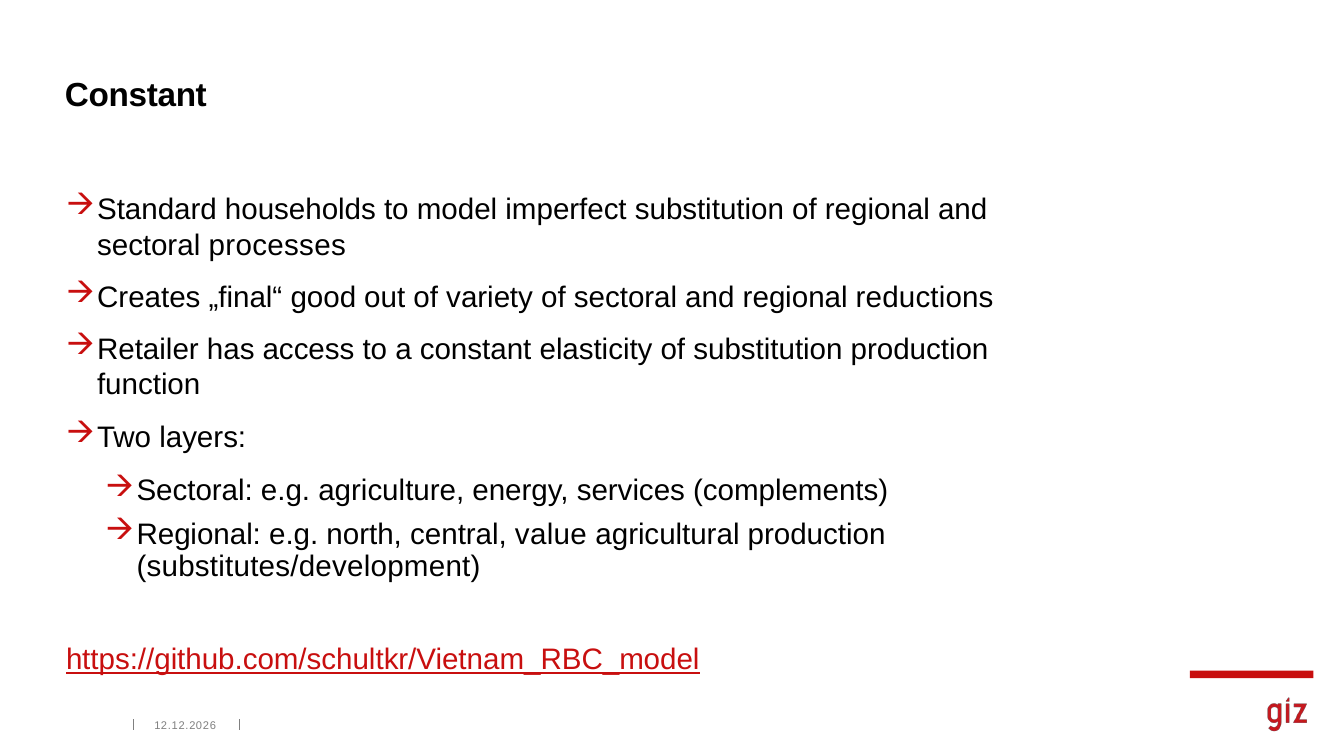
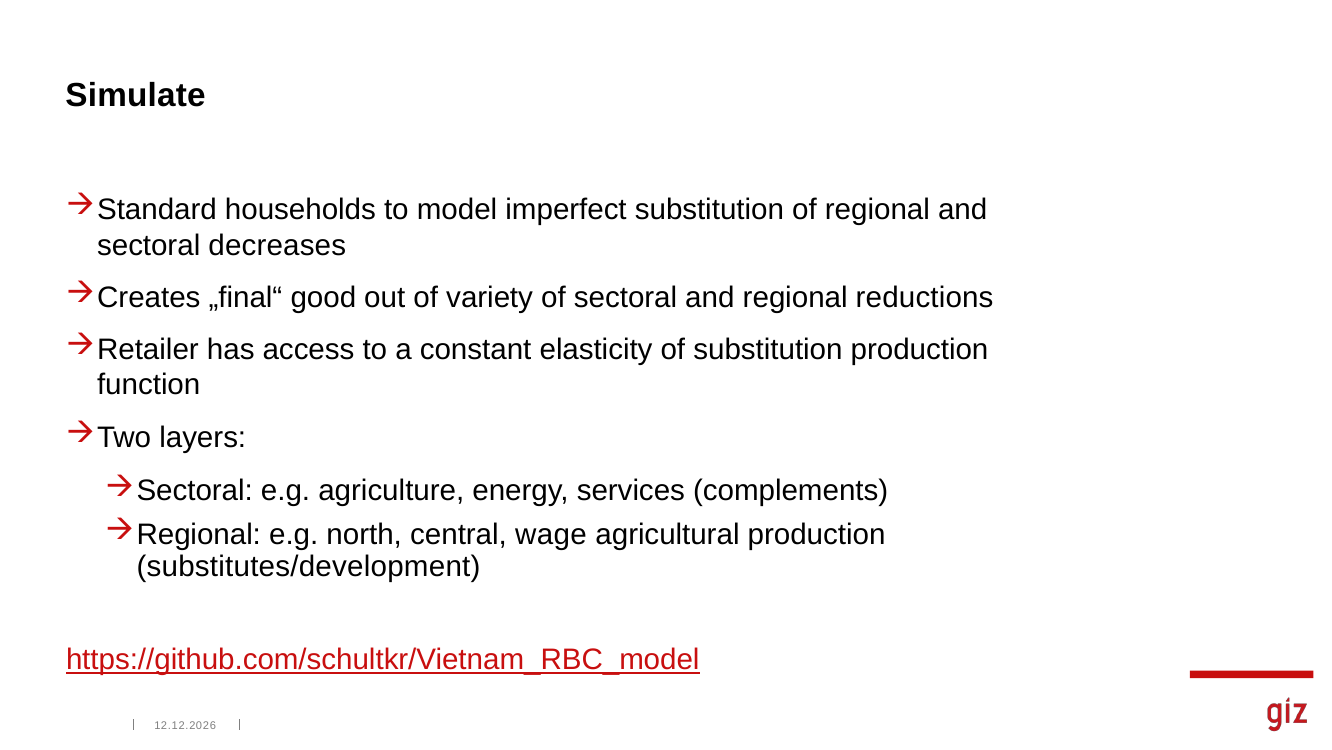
Constant at (136, 96): Constant -> Simulate
processes: processes -> decreases
value: value -> wage
